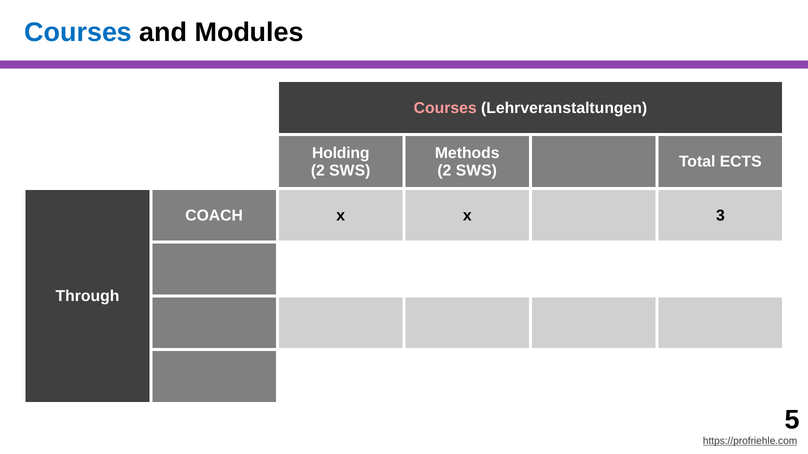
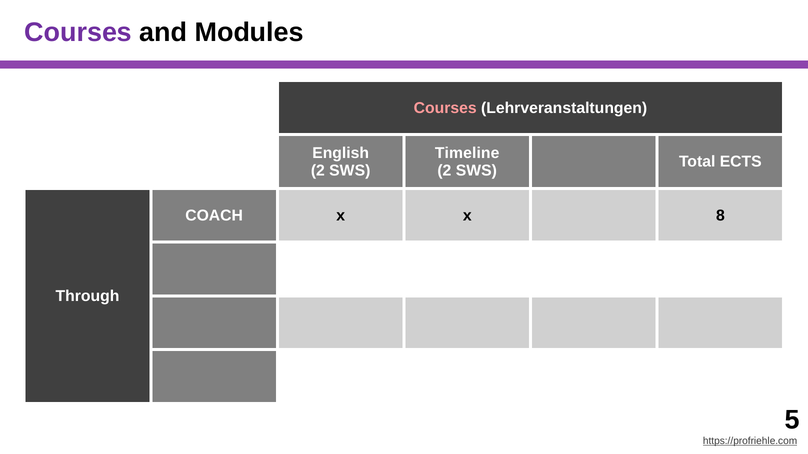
Courses at (78, 32) colour: blue -> purple
Holding: Holding -> English
Methods: Methods -> Timeline
3: 3 -> 8
